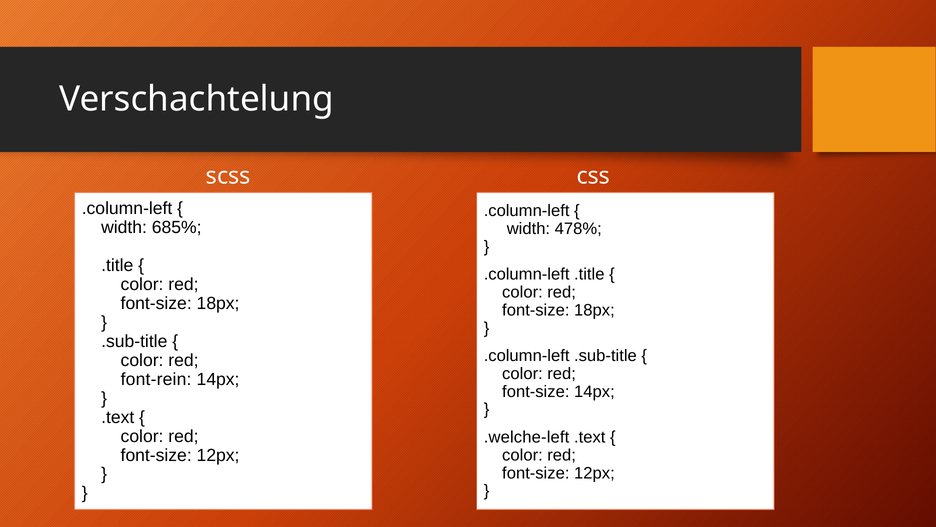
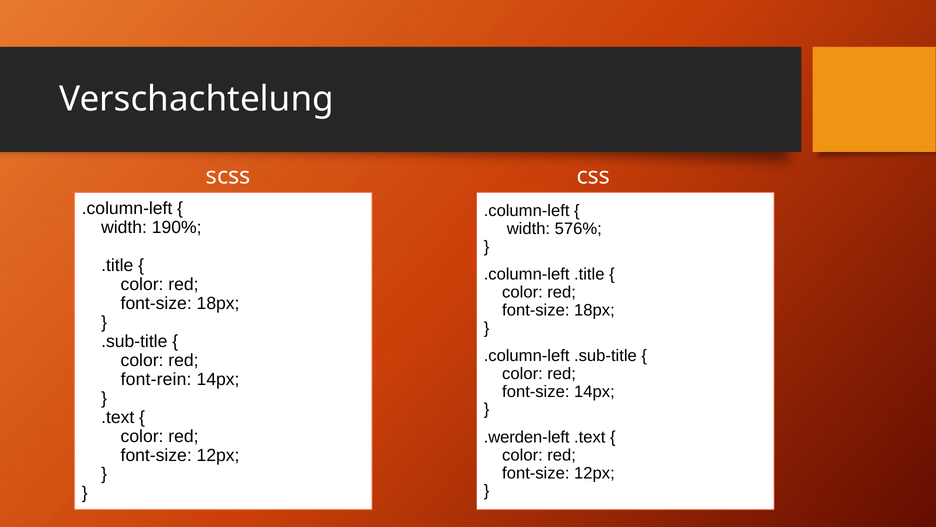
685%: 685% -> 190%
478%: 478% -> 576%
.welche-left: .welche-left -> .werden-left
